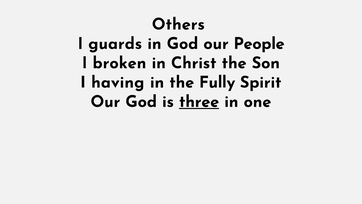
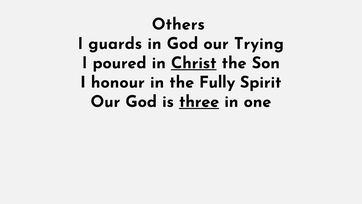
People: People -> Trying
broken: broken -> poured
Christ underline: none -> present
having: having -> honour
